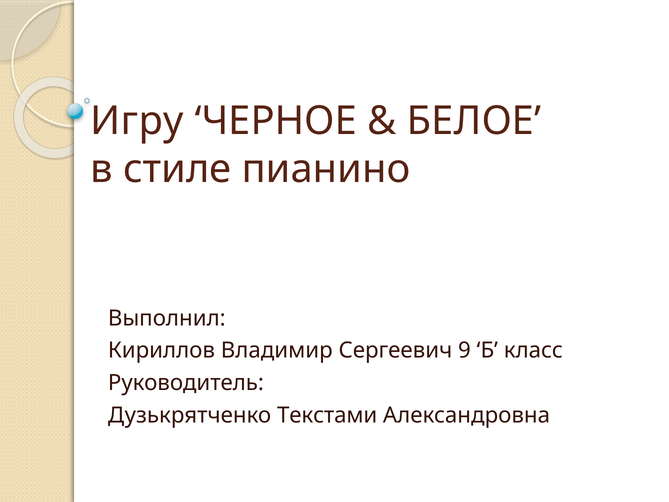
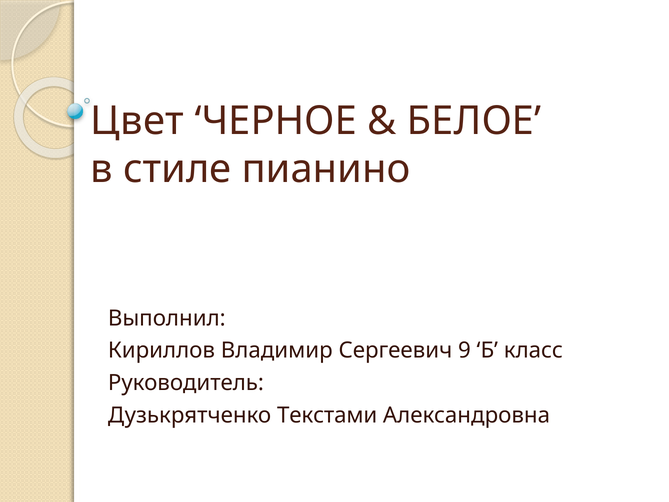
Игру: Игру -> Цвет
